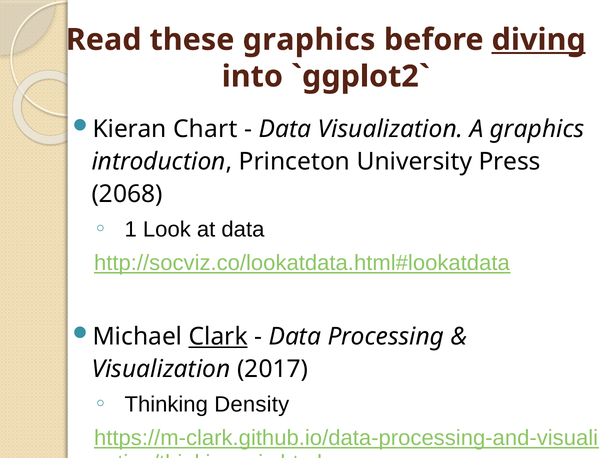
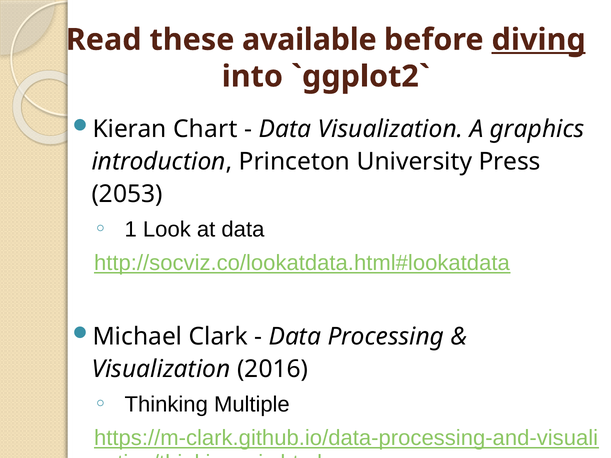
these graphics: graphics -> available
2068: 2068 -> 2053
Clark underline: present -> none
2017: 2017 -> 2016
Density: Density -> Multiple
